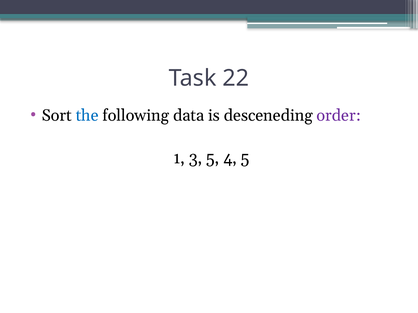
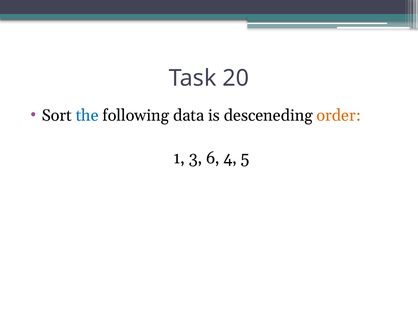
22: 22 -> 20
order colour: purple -> orange
3 5: 5 -> 6
